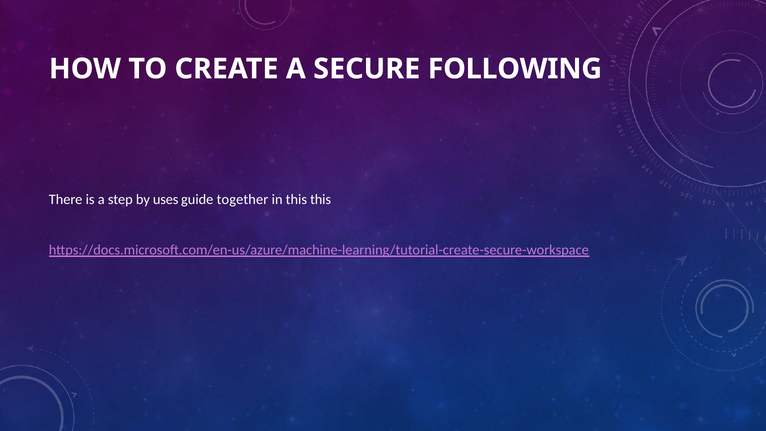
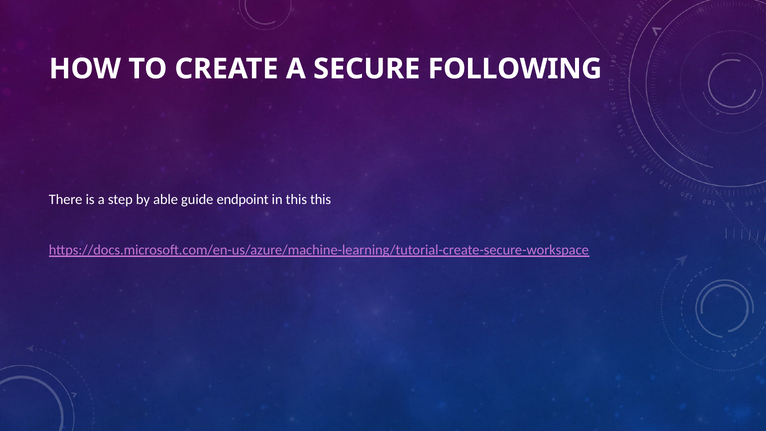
uses: uses -> able
together: together -> endpoint
